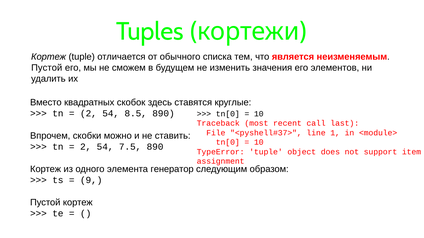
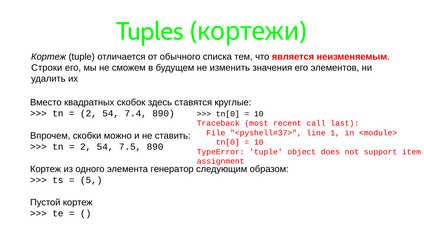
Пустой at (47, 68): Пустой -> Строки
8.5: 8.5 -> 7.4
9: 9 -> 5
